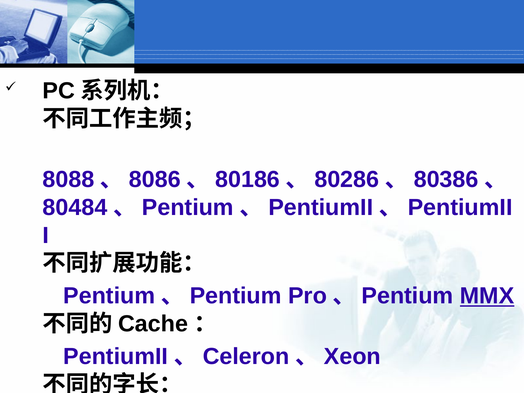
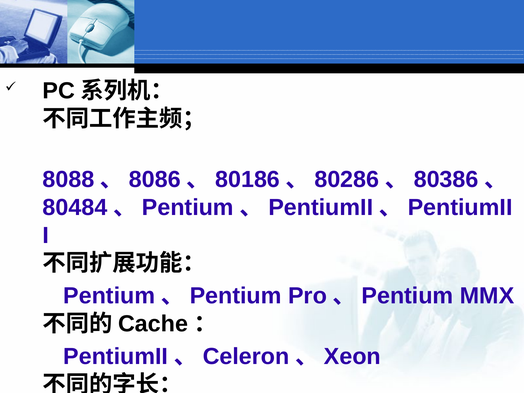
MMX underline: present -> none
